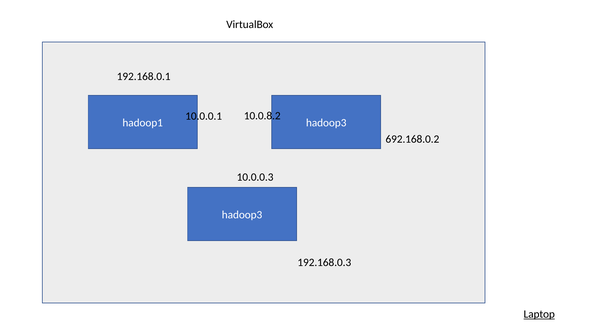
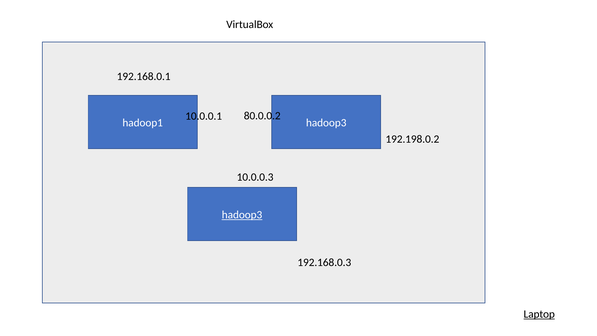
10.0.8.2: 10.0.8.2 -> 80.0.0.2
692.168.0.2: 692.168.0.2 -> 192.198.0.2
hadoop3 at (242, 215) underline: none -> present
